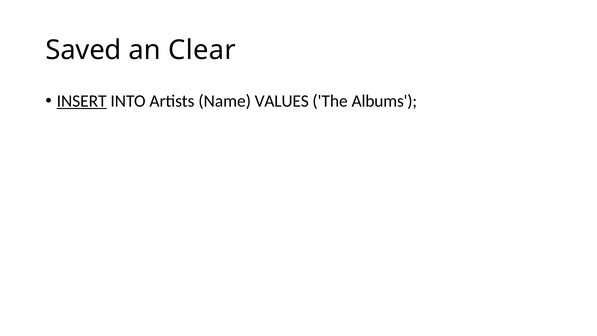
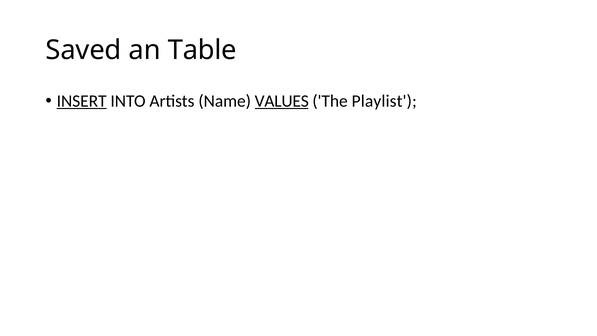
Clear: Clear -> Table
VALUES underline: none -> present
Albums: Albums -> Playlist
